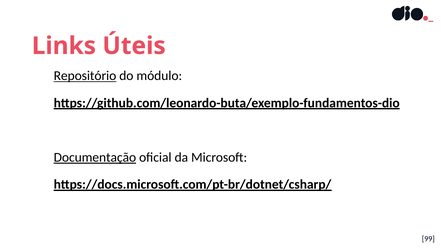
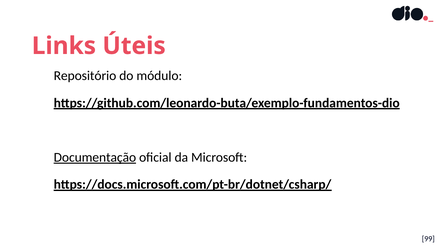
Repositório underline: present -> none
